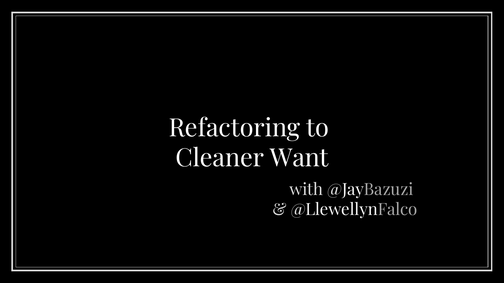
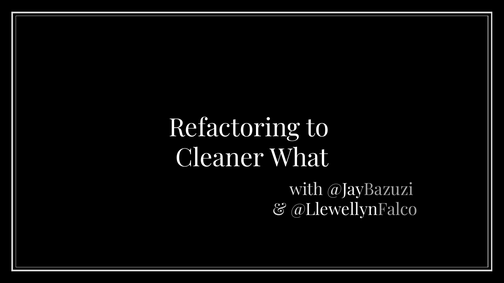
Want: Want -> What
